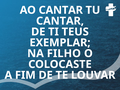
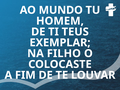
AO CANTAR: CANTAR -> MUNDO
CANTAR at (60, 21): CANTAR -> HOMEM
